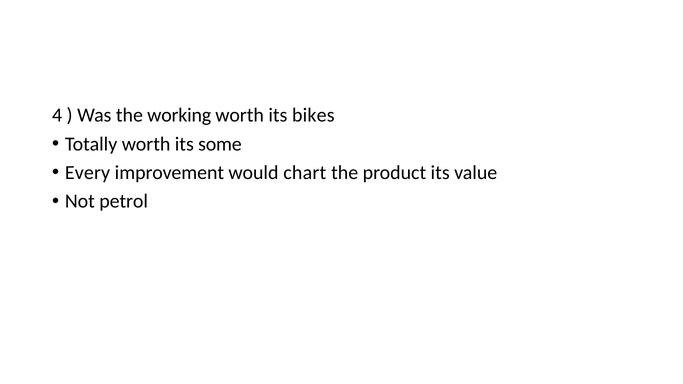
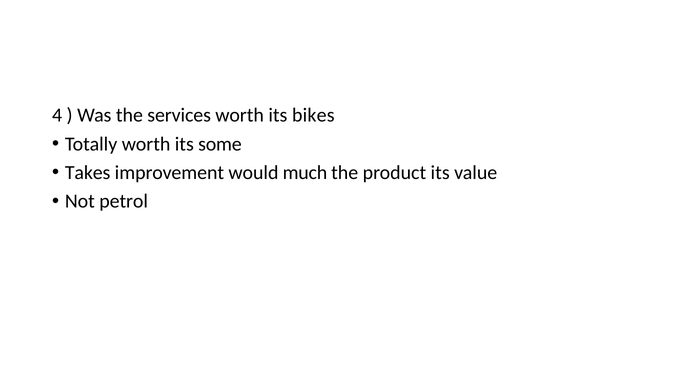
working: working -> services
Every: Every -> Takes
chart: chart -> much
